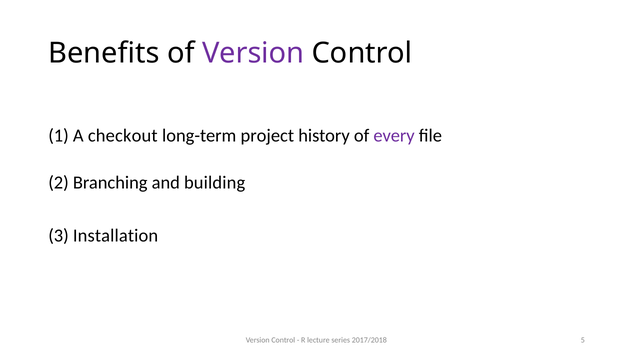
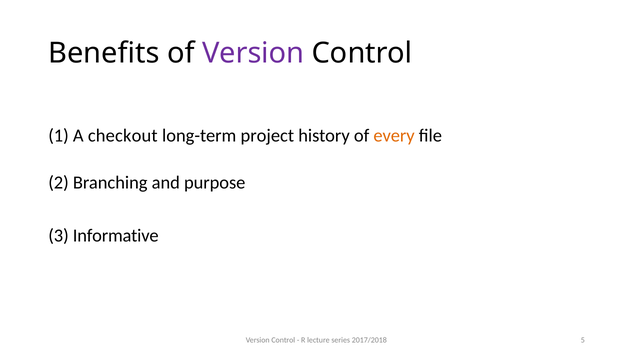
every colour: purple -> orange
building: building -> purpose
Installation: Installation -> Informative
